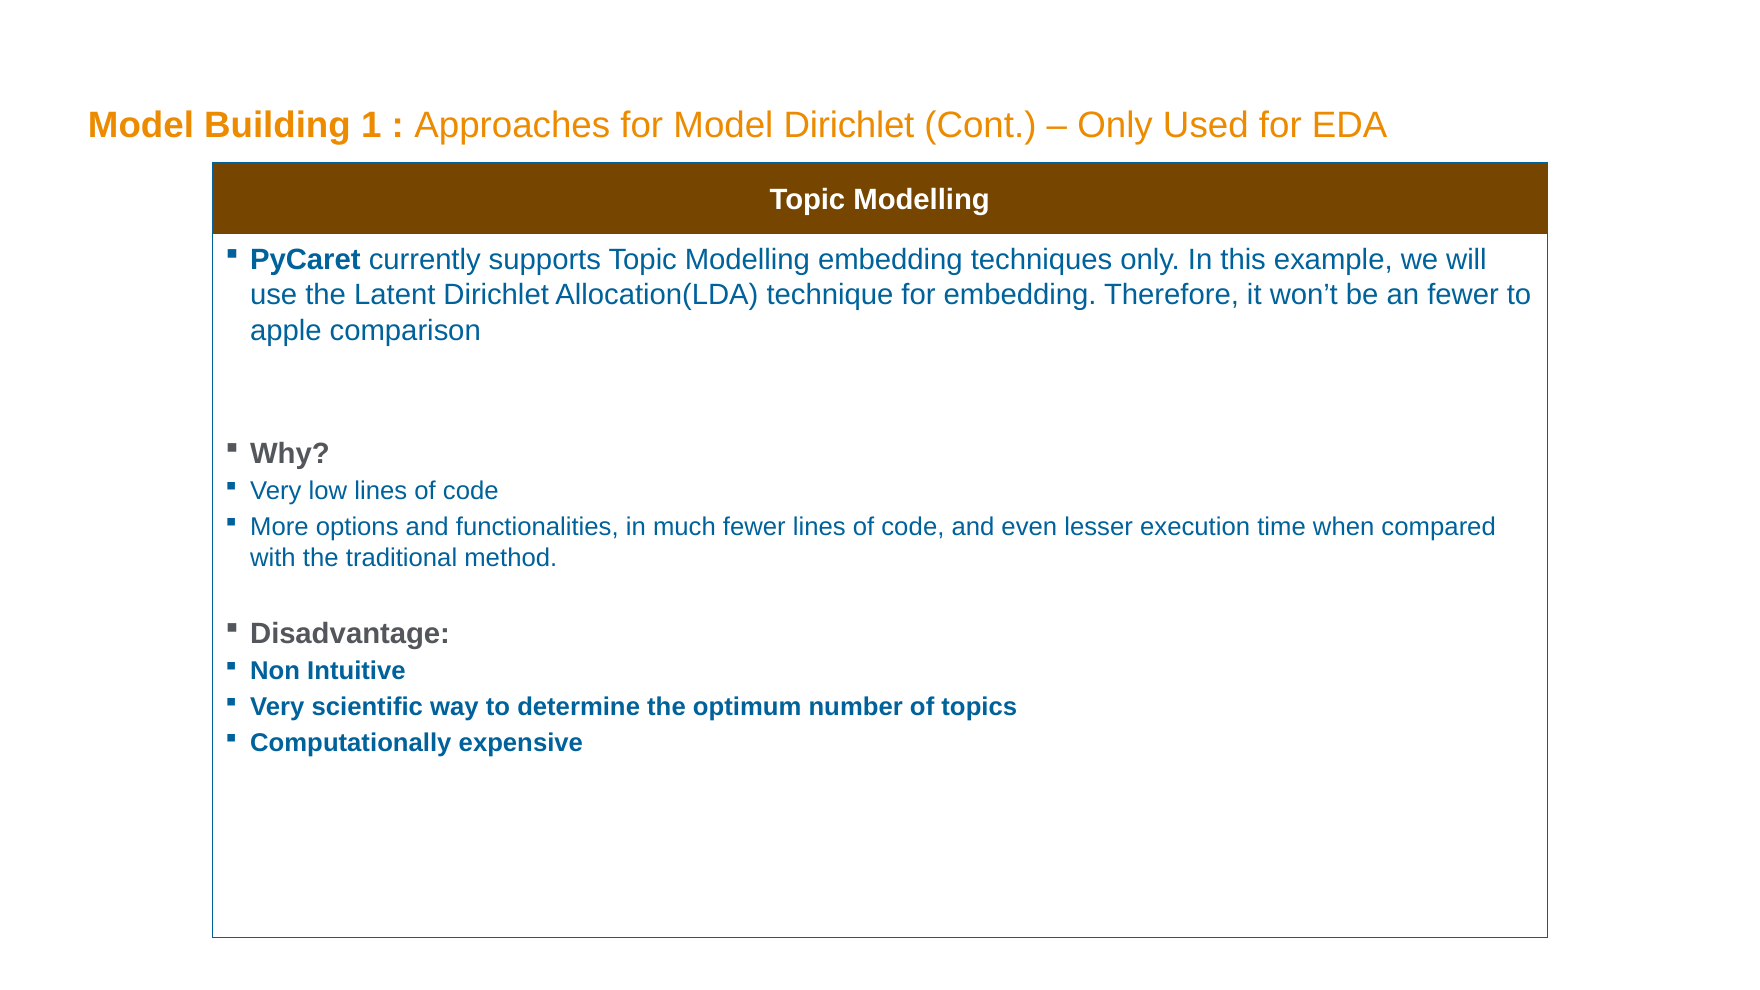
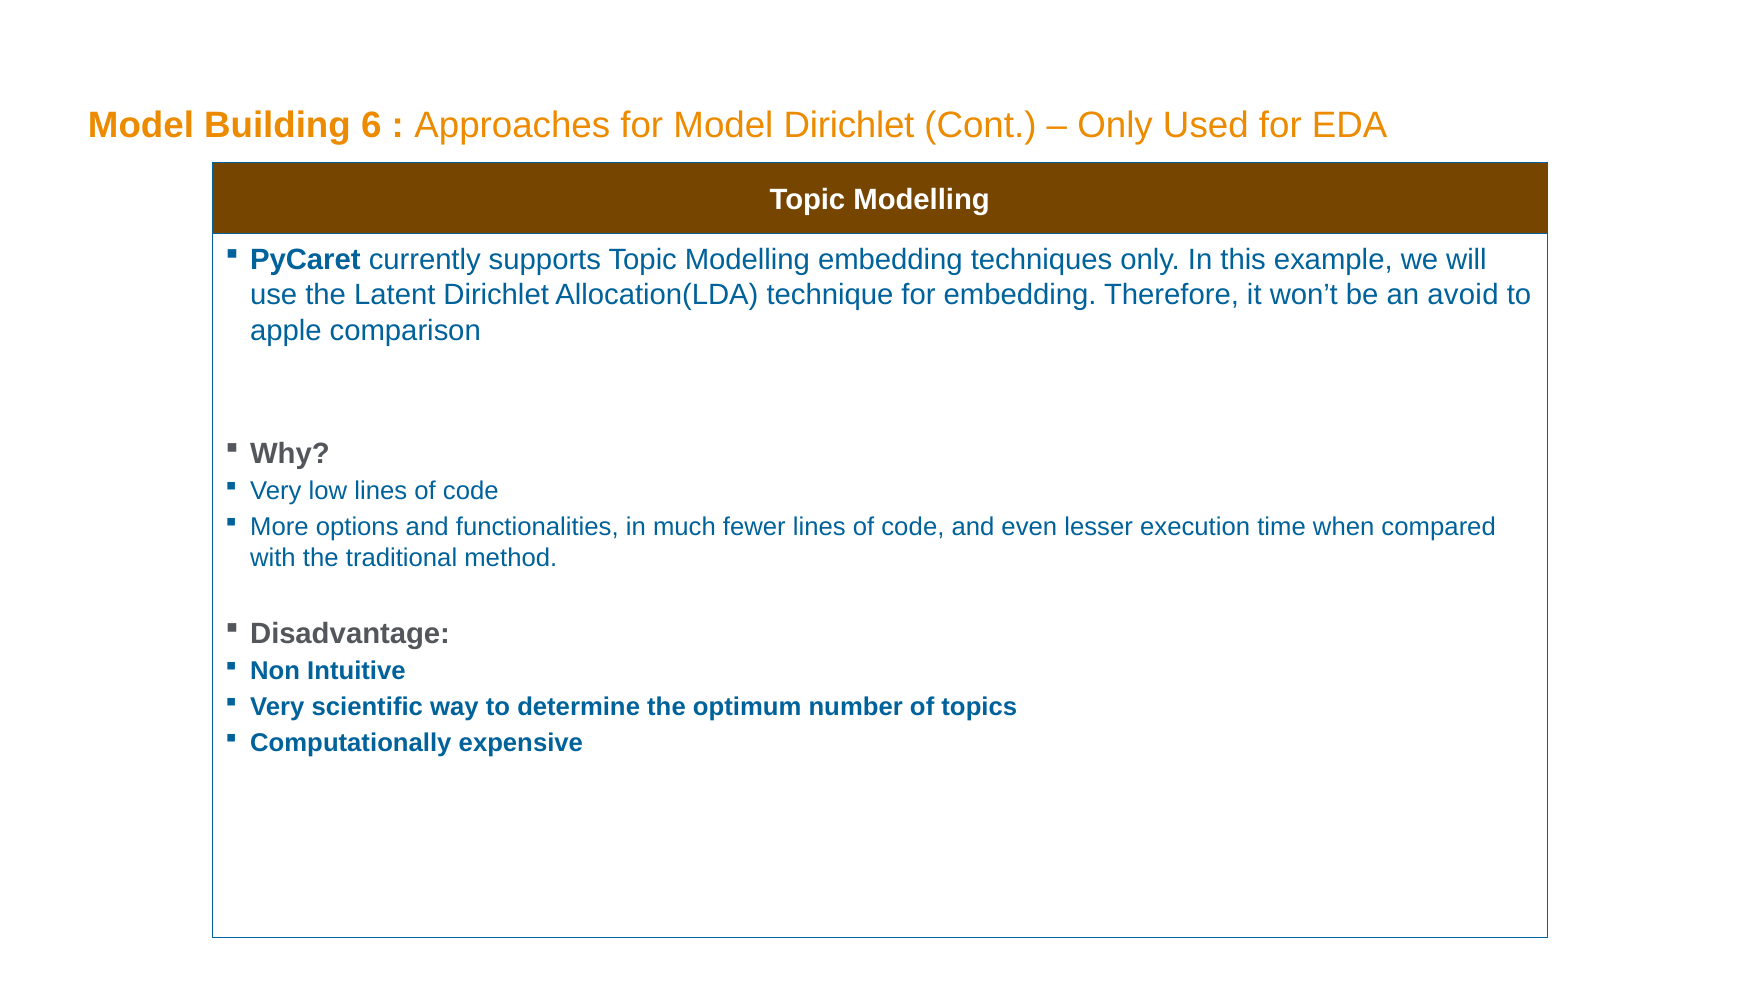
1: 1 -> 6
an fewer: fewer -> avoid
